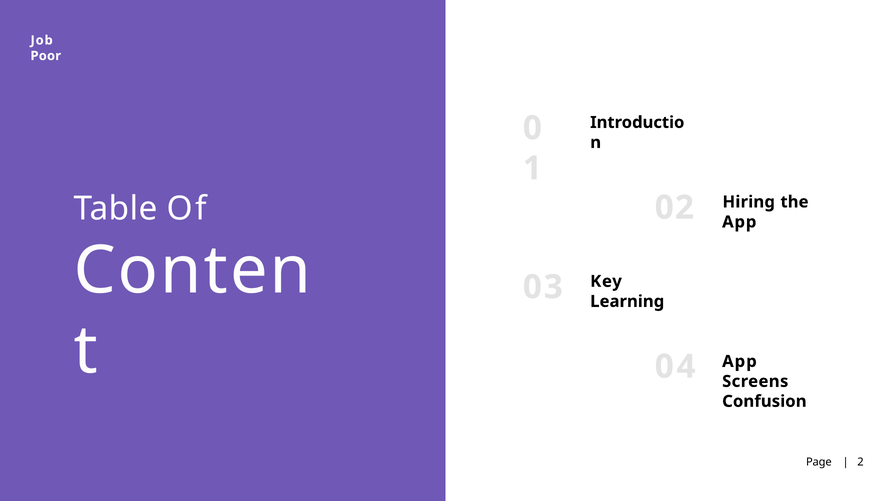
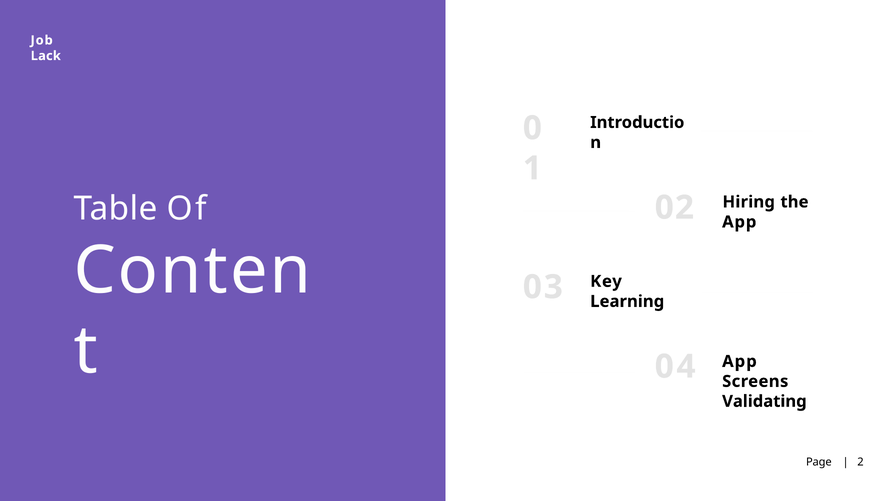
Poor: Poor -> Lack
Confusion: Confusion -> Validating
